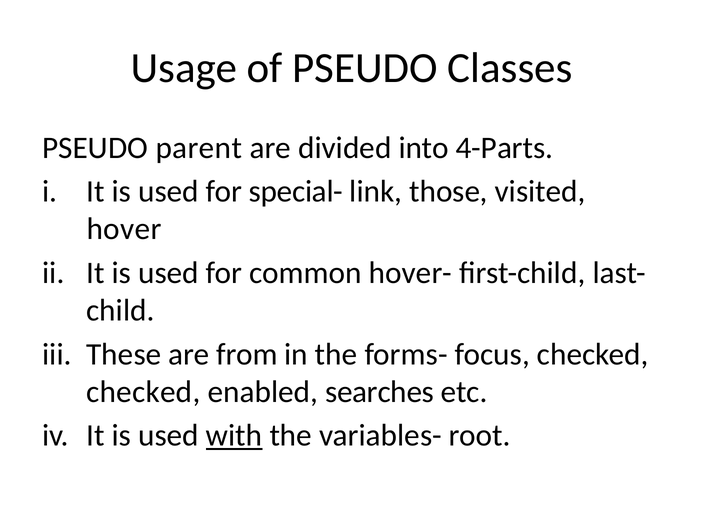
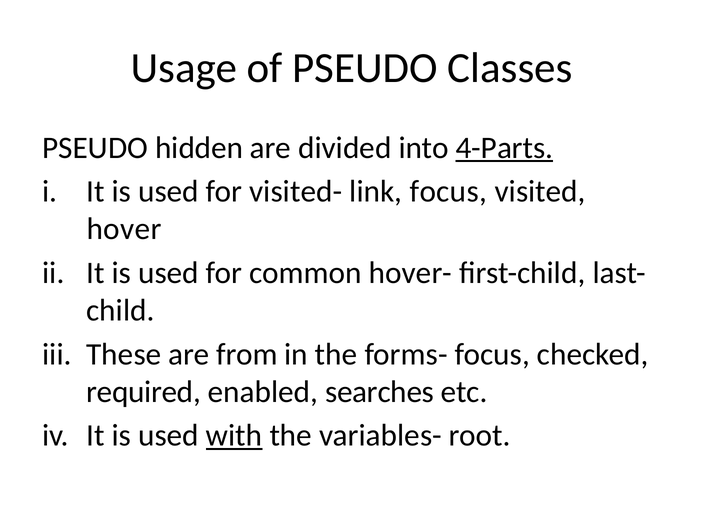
parent: parent -> hidden
4-Parts underline: none -> present
special-: special- -> visited-
link those: those -> focus
checked at (143, 392): checked -> required
